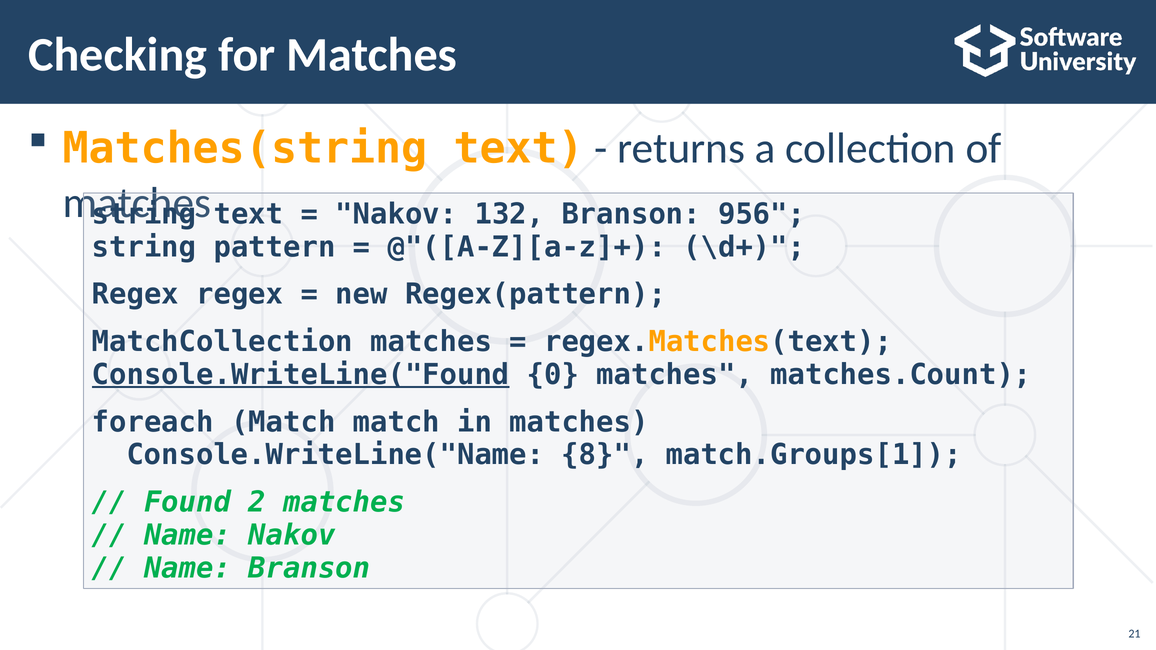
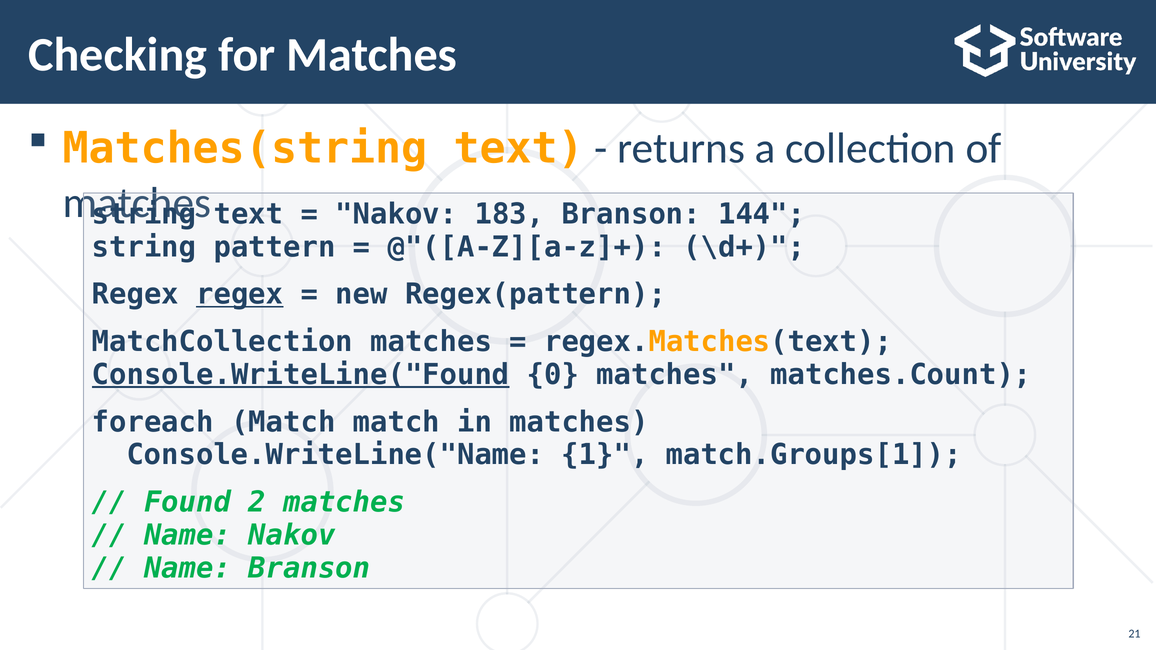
132: 132 -> 183
956: 956 -> 144
regex at (240, 294) underline: none -> present
8: 8 -> 1
